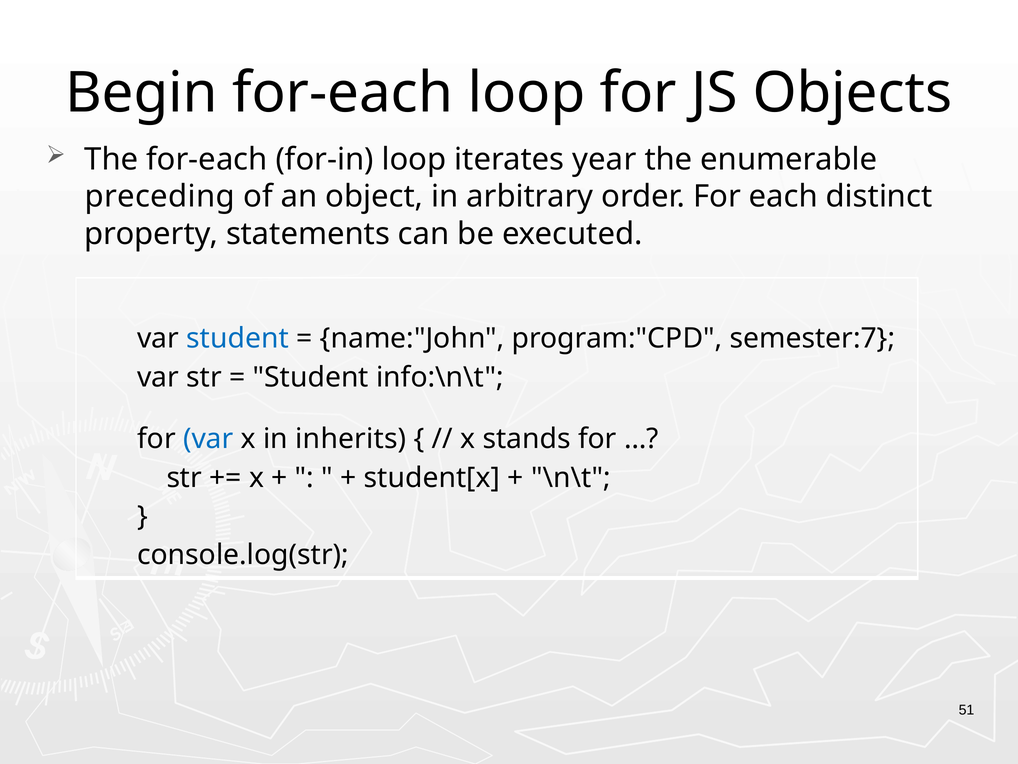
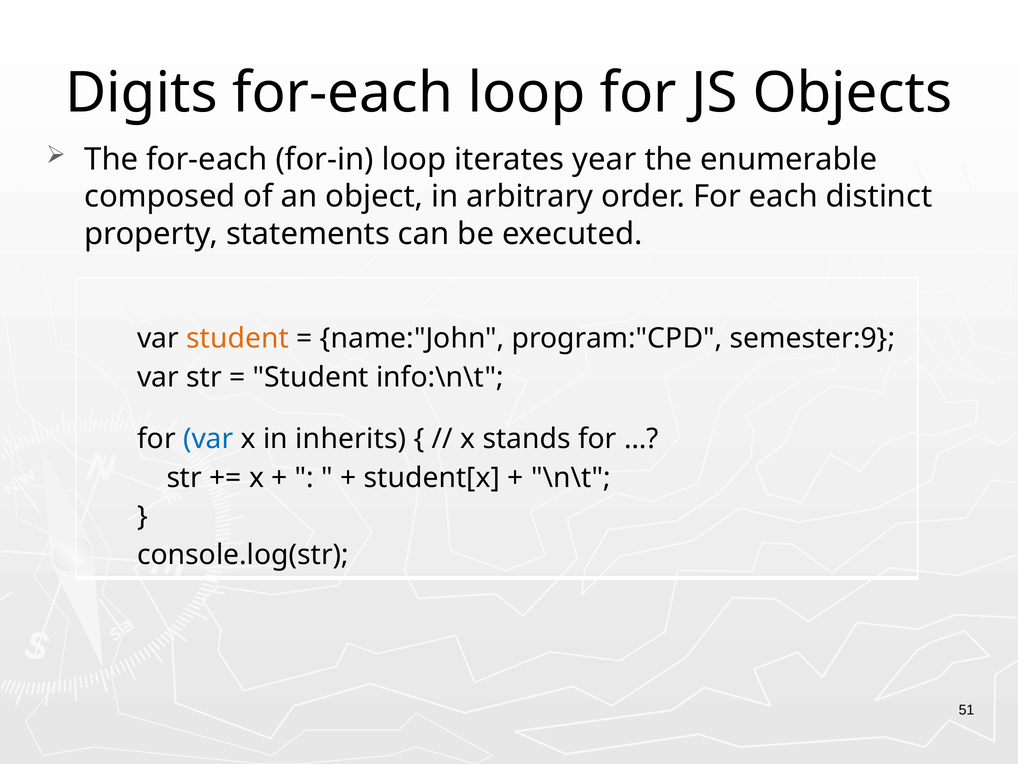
Begin: Begin -> Digits
preceding: preceding -> composed
student at (238, 338) colour: blue -> orange
semester:7: semester:7 -> semester:9
